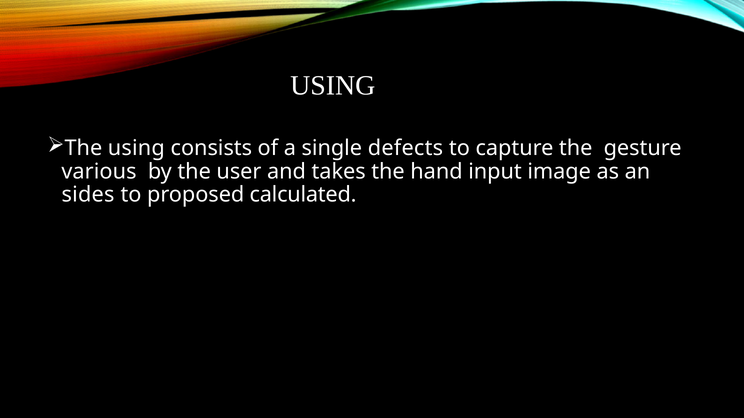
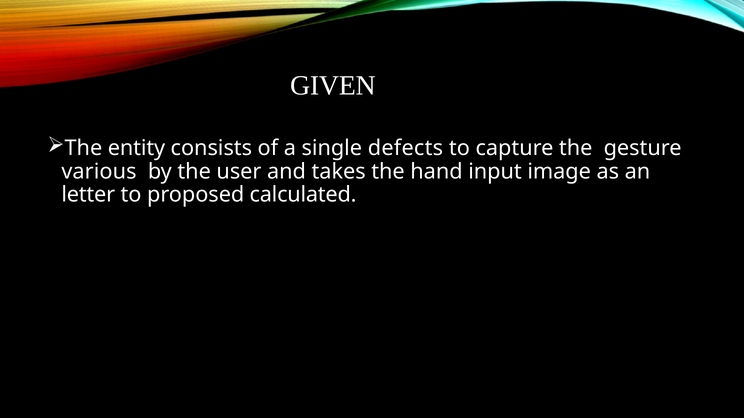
USING at (333, 86): USING -> GIVEN
The using: using -> entity
sides: sides -> letter
